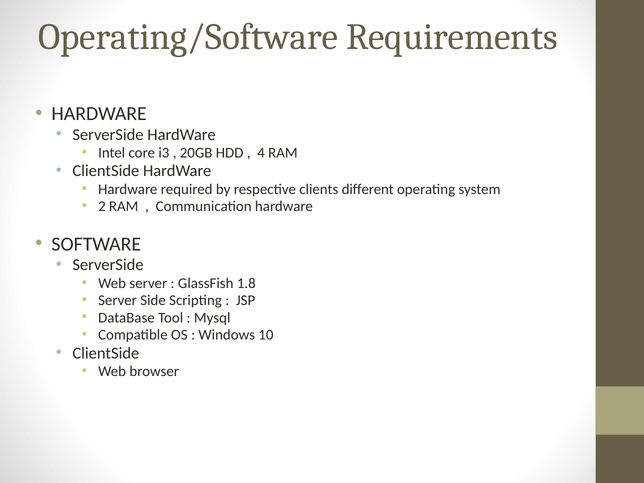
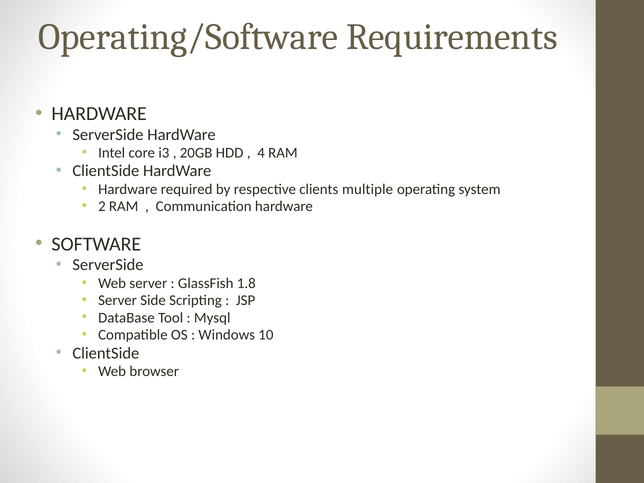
different: different -> multiple
